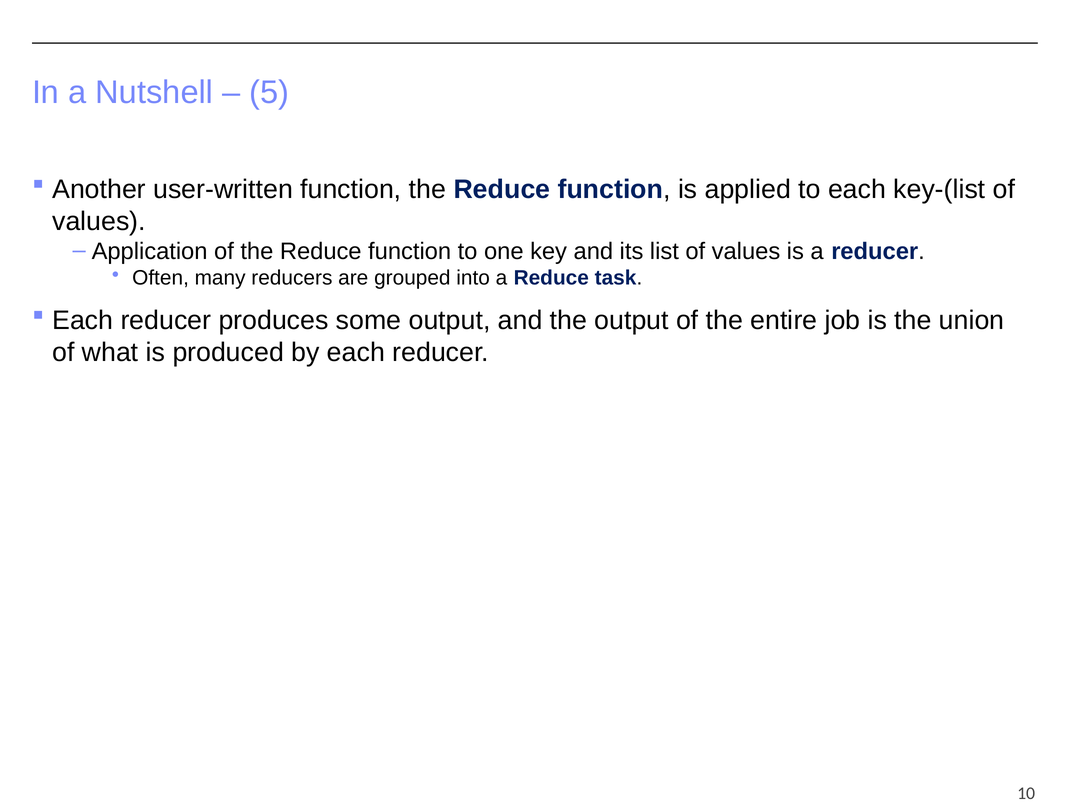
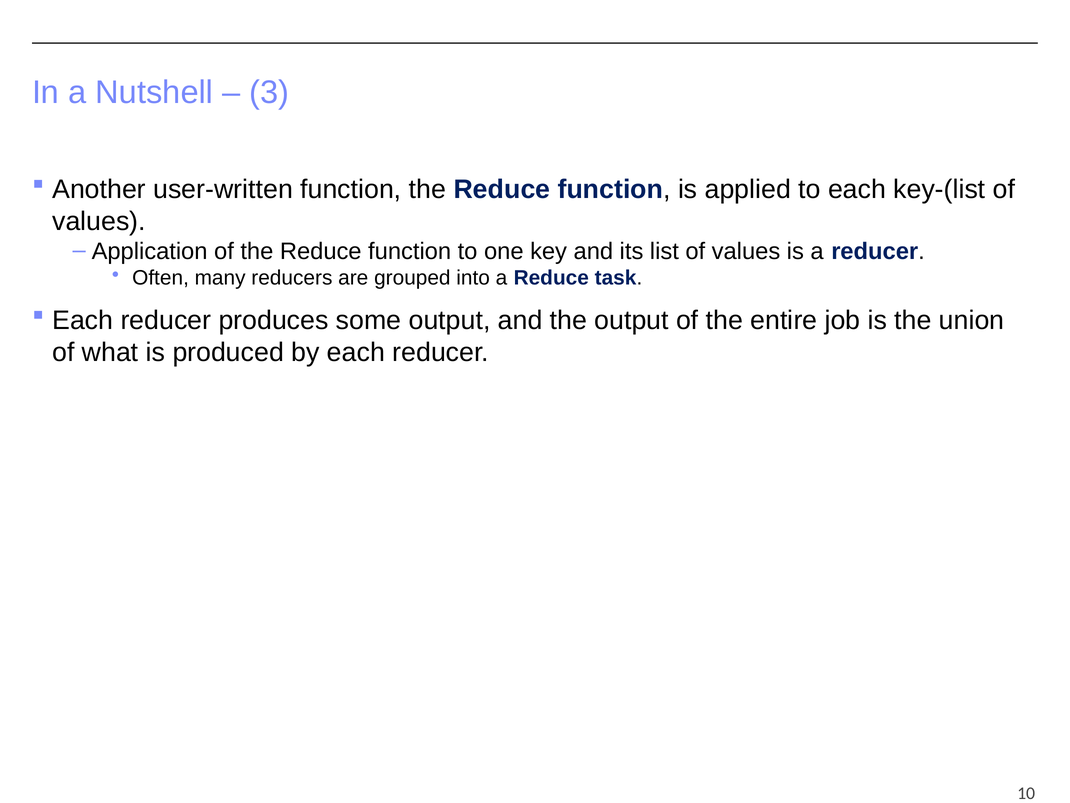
5: 5 -> 3
